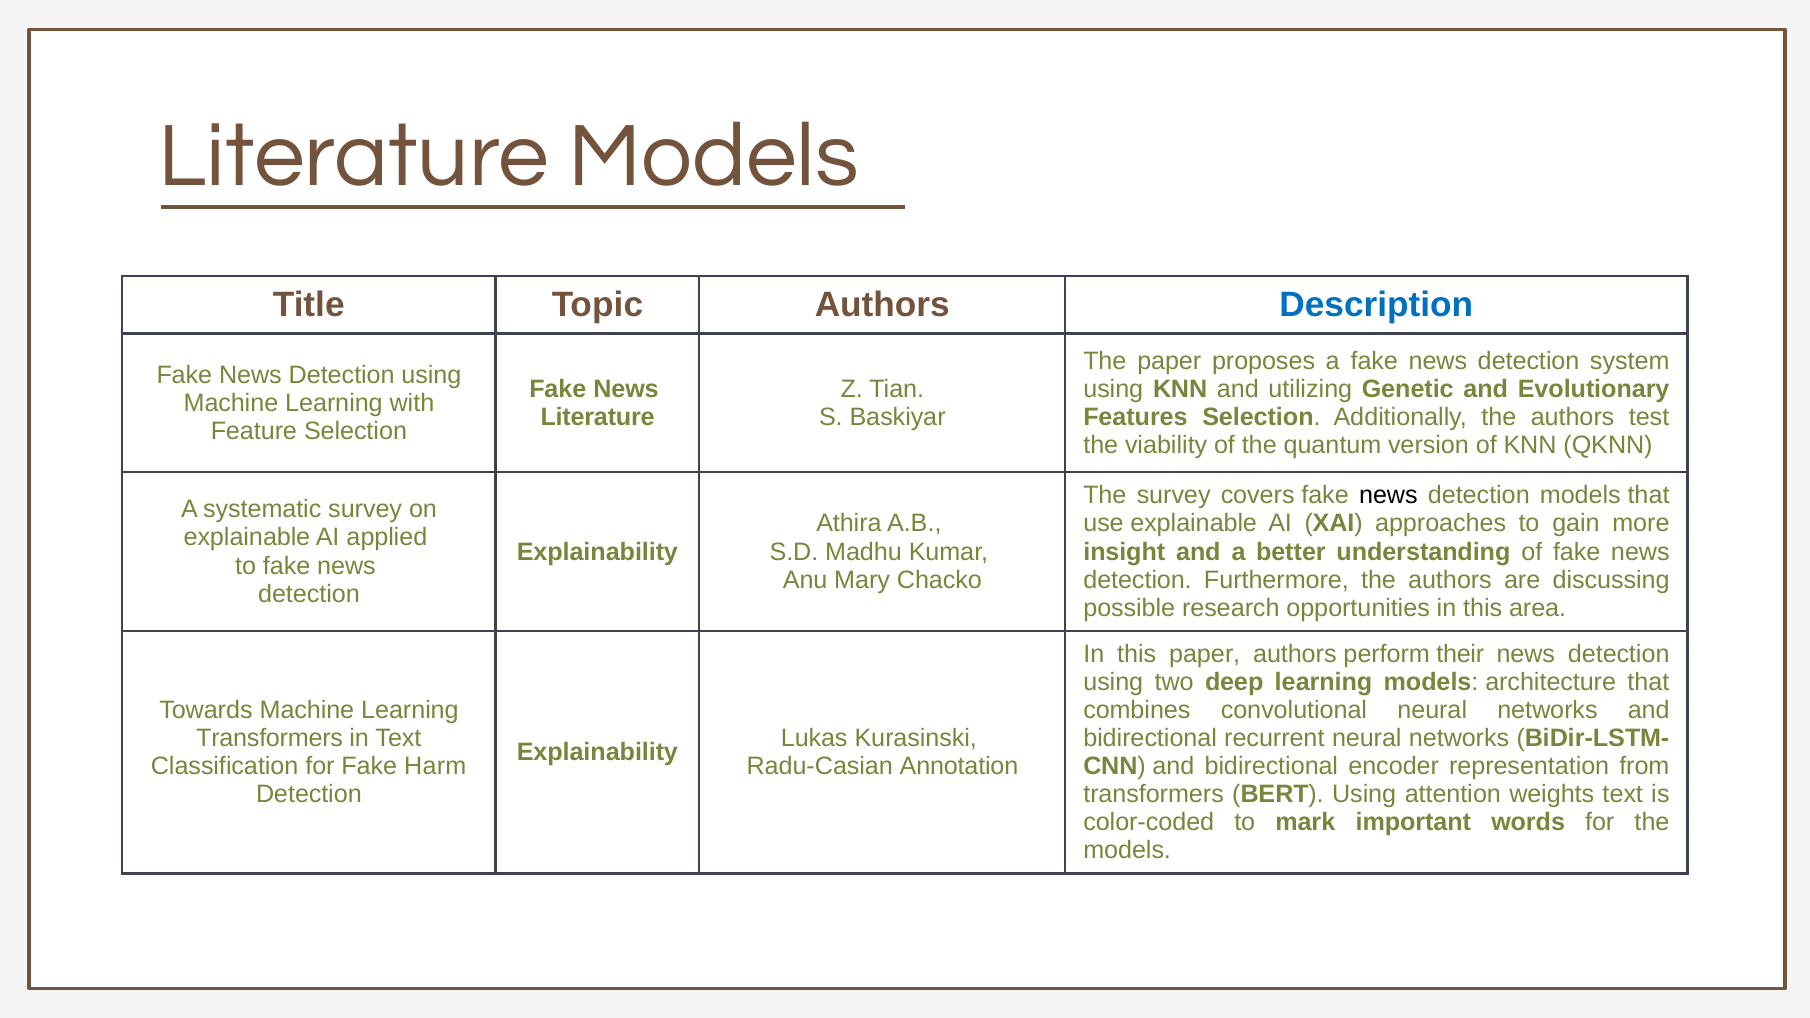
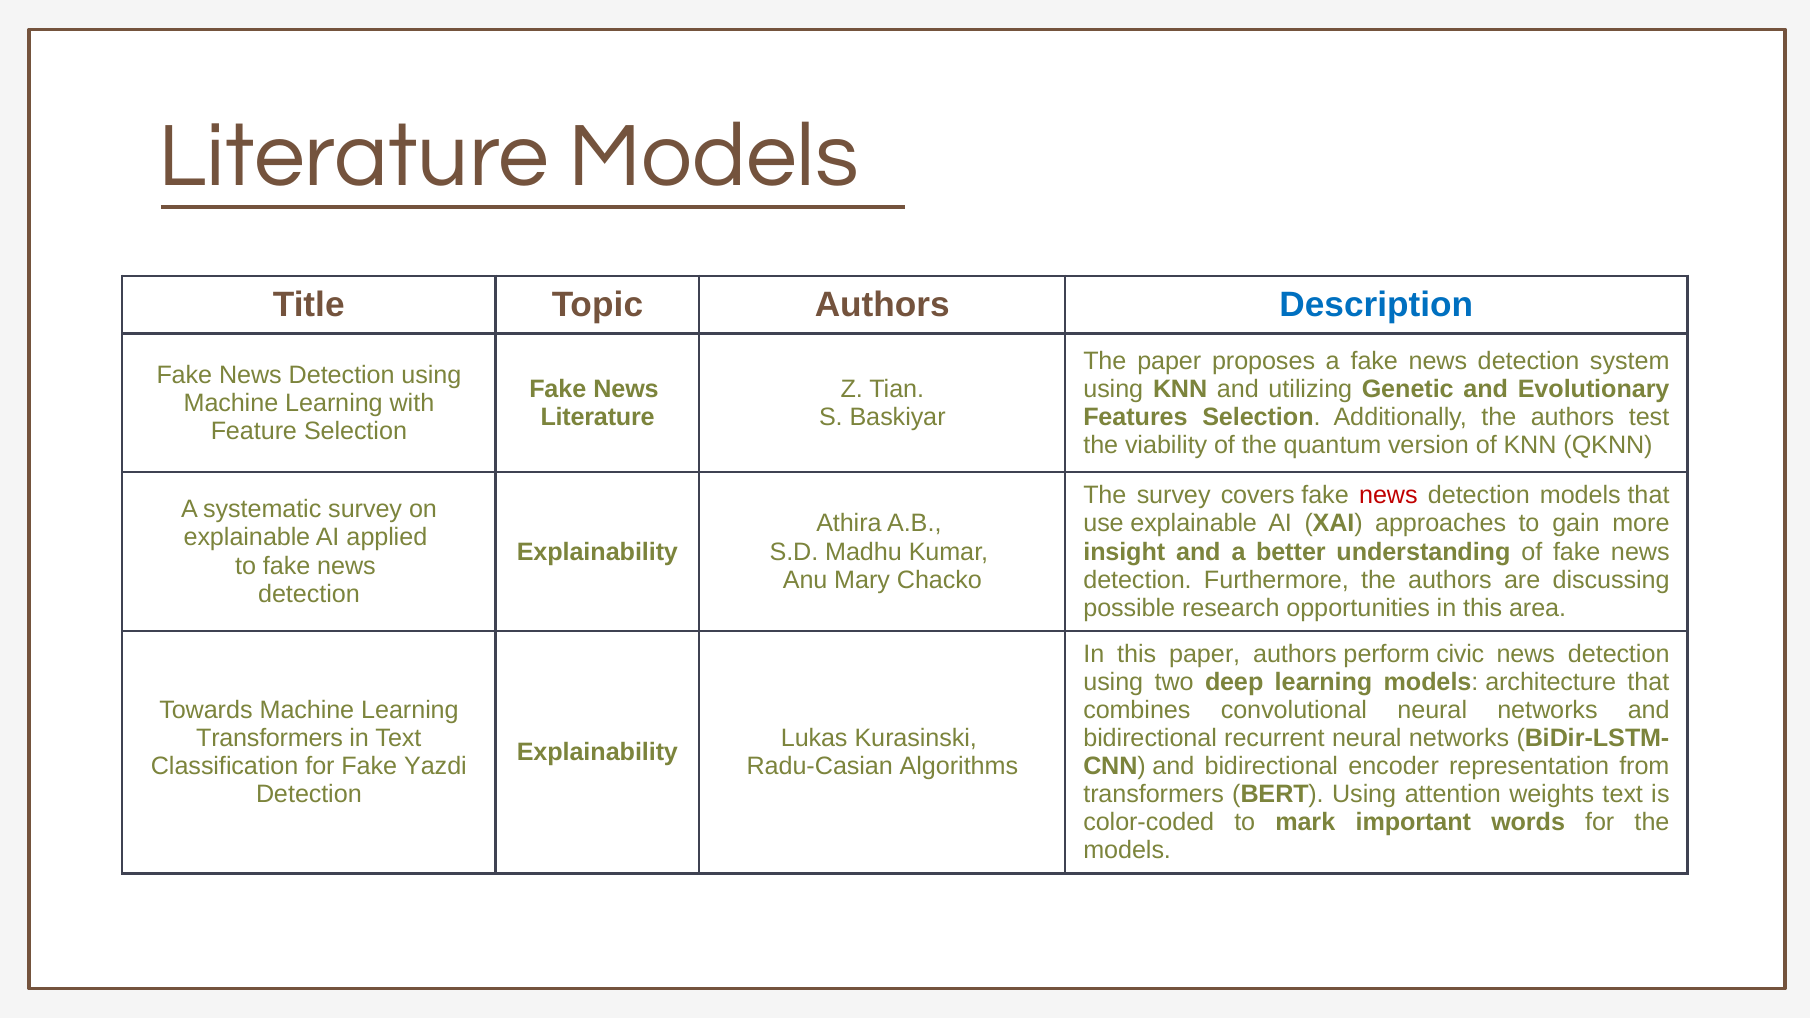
news at (1388, 496) colour: black -> red
their: their -> civic
Harm: Harm -> Yazdi
Annotation: Annotation -> Algorithms
